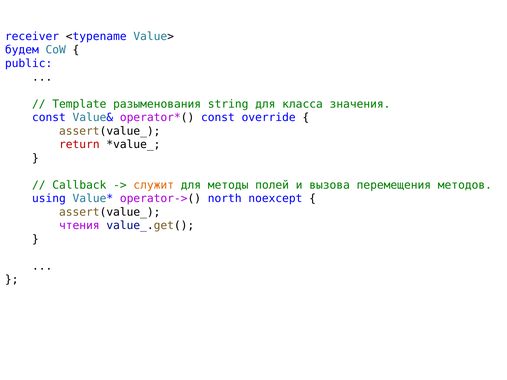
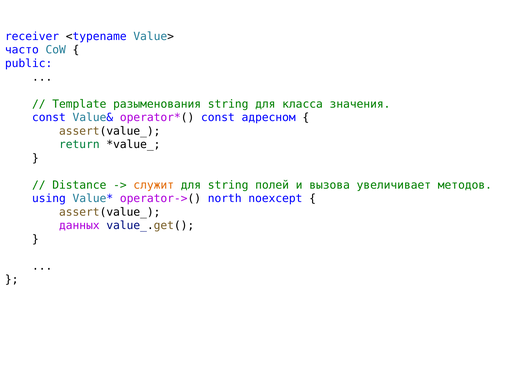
будем: будем -> часто
override: override -> адресном
return colour: red -> green
Callback: Callback -> Distance
для методы: методы -> string
перемещения: перемещения -> увеличивает
чтения: чтения -> данных
